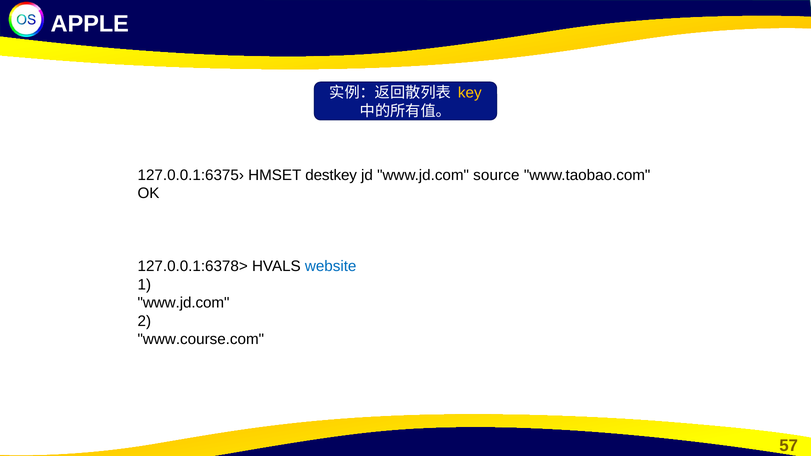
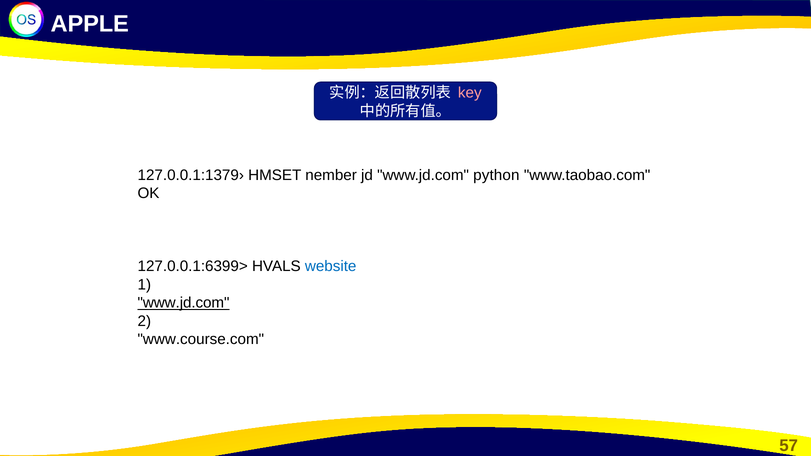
key colour: yellow -> pink
127.0.0.1:6375›: 127.0.0.1:6375› -> 127.0.0.1:1379›
destkey: destkey -> nember
source: source -> python
127.0.0.1:6378>: 127.0.0.1:6378> -> 127.0.0.1:6399>
www.jd.com at (184, 303) underline: none -> present
